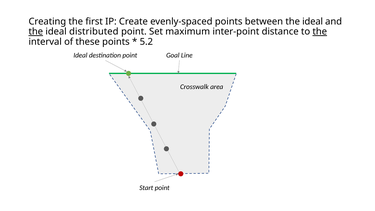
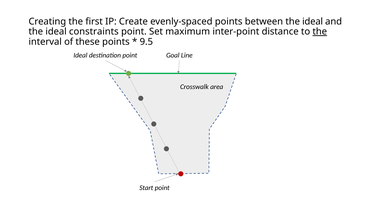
the at (36, 32) underline: present -> none
distributed: distributed -> constraints
5.2: 5.2 -> 9.5
